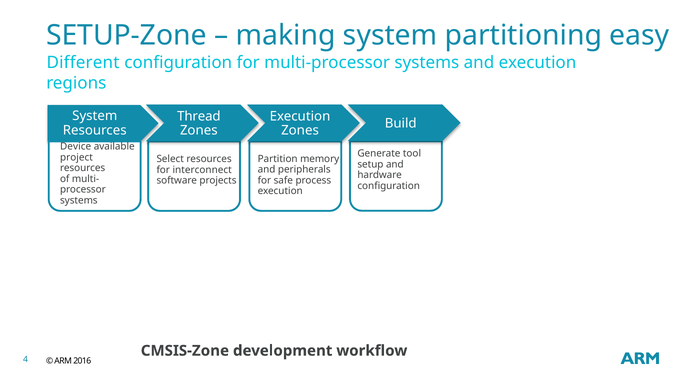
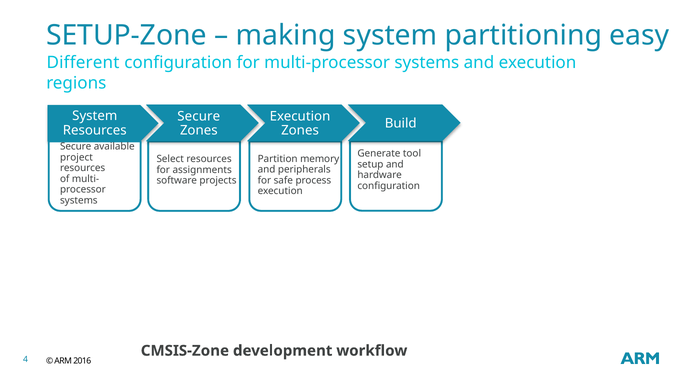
Thread at (199, 116): Thread -> Secure
Device at (76, 147): Device -> Secure
interconnect: interconnect -> assignments
